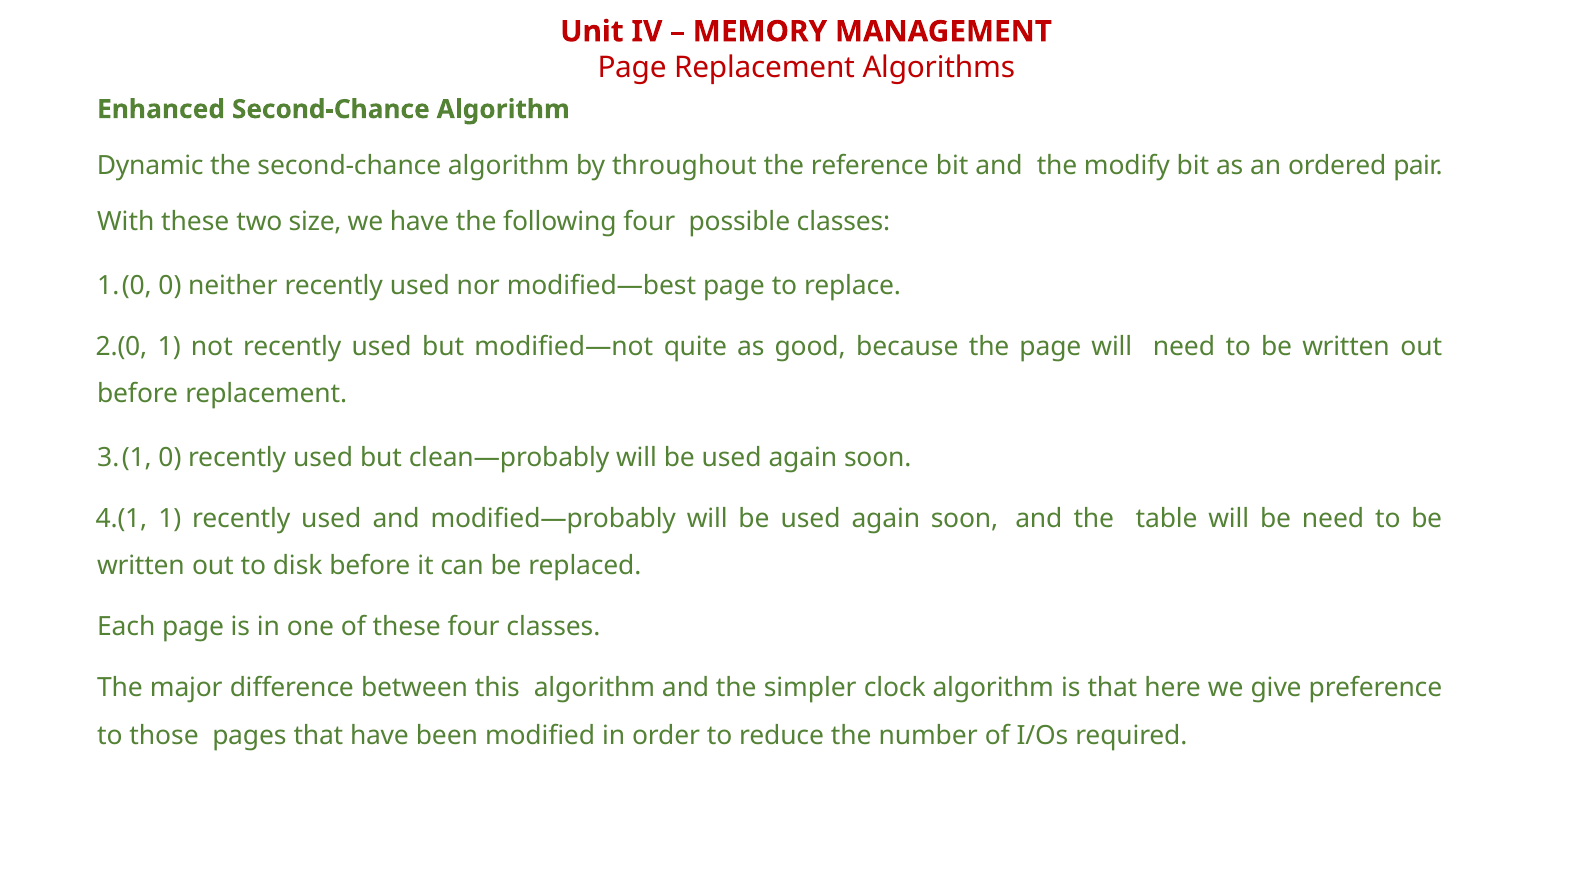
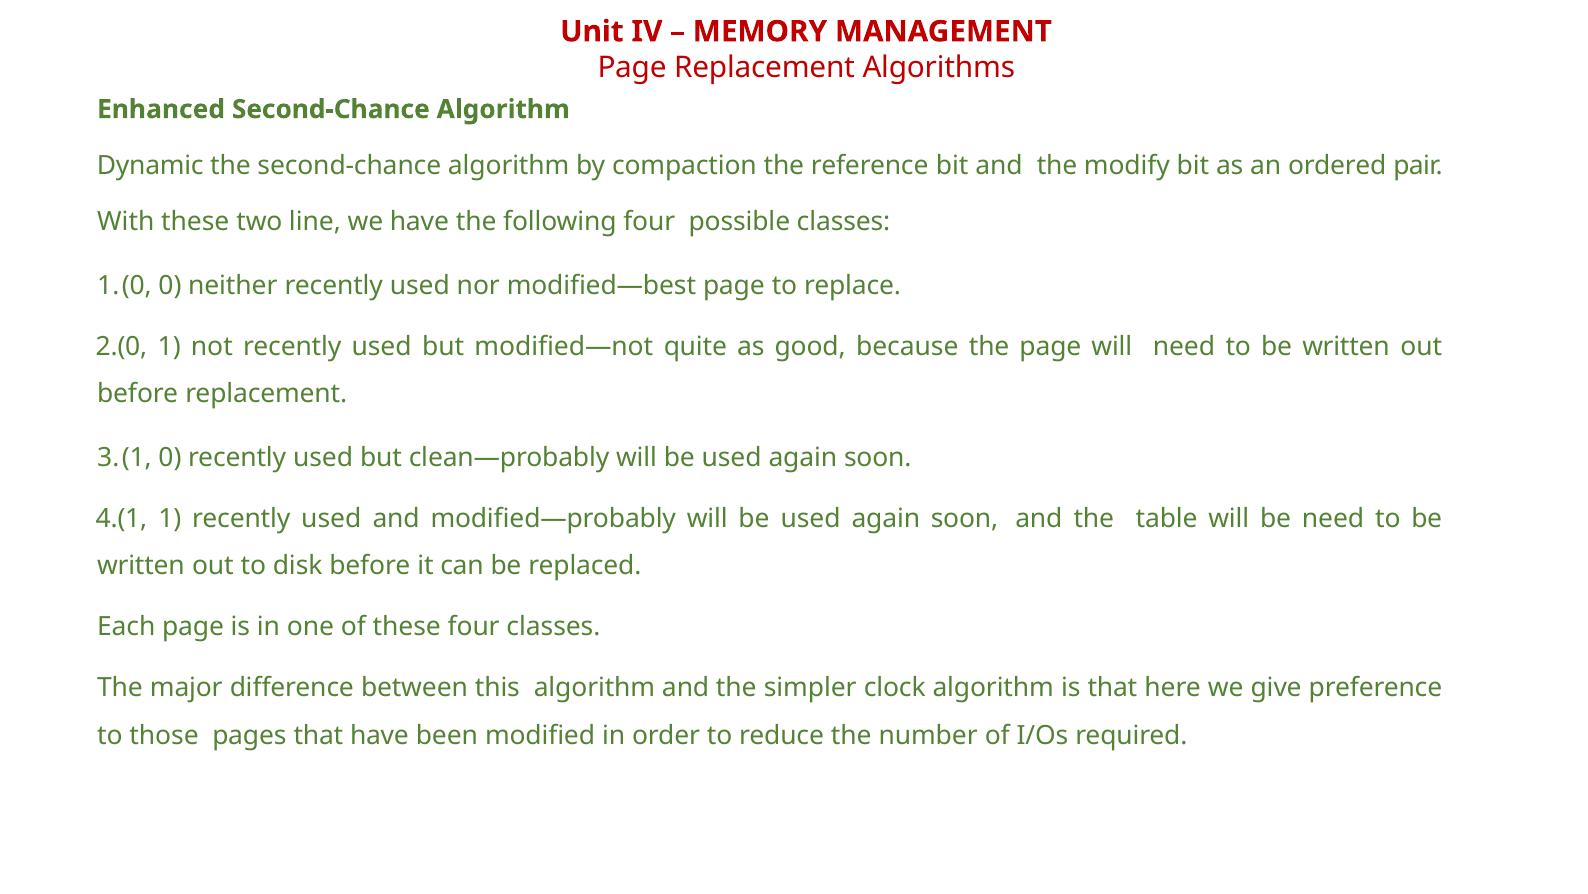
throughout: throughout -> compaction
size: size -> line
